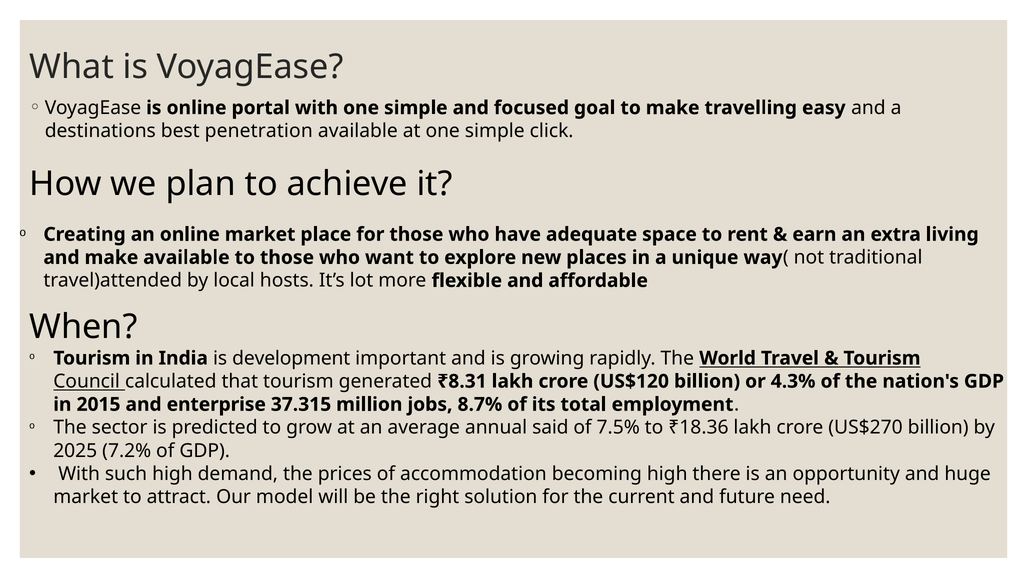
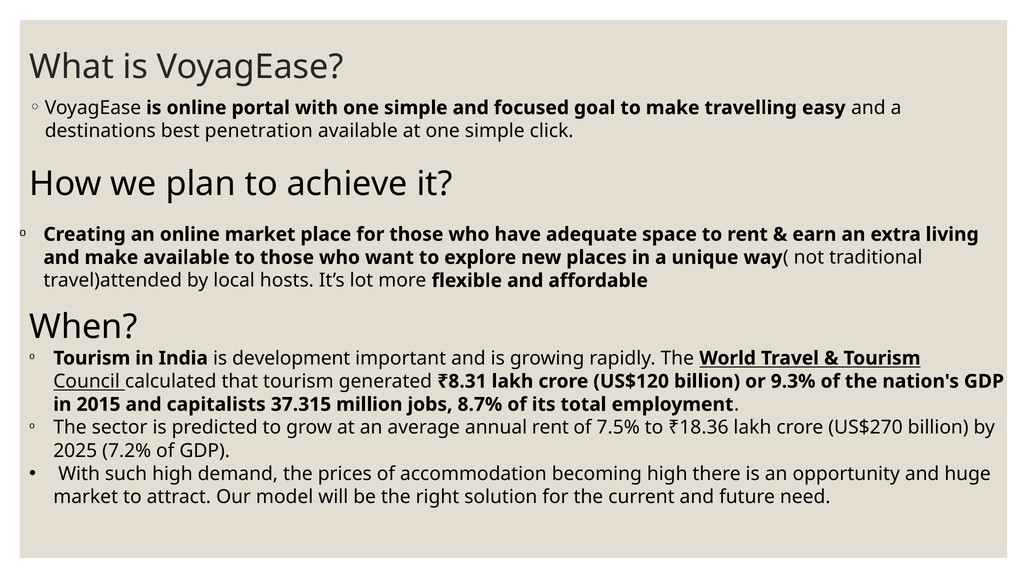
4.3%: 4.3% -> 9.3%
enterprise: enterprise -> capitalists
annual said: said -> rent
